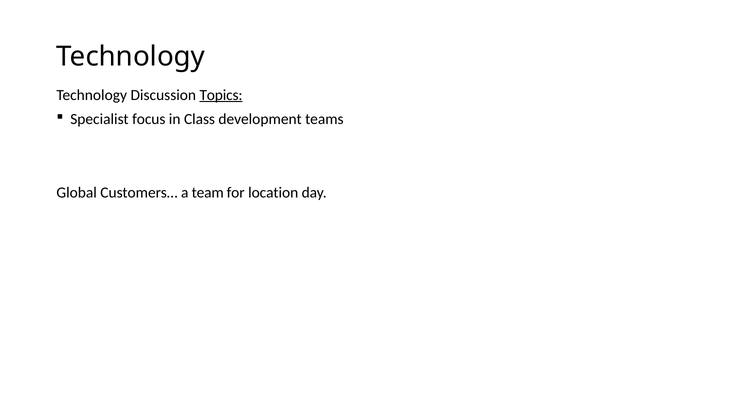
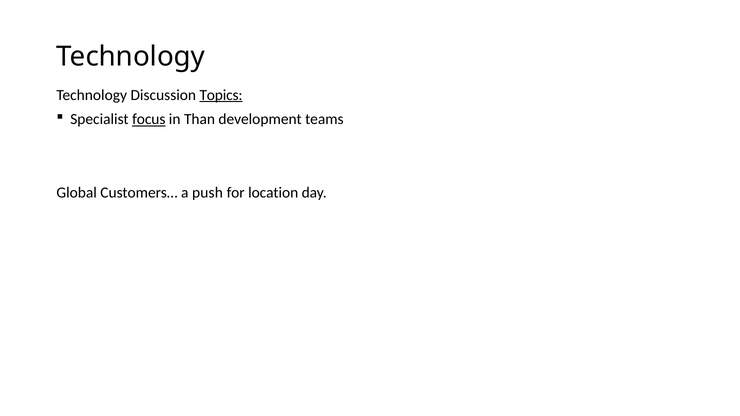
focus underline: none -> present
Class: Class -> Than
team: team -> push
